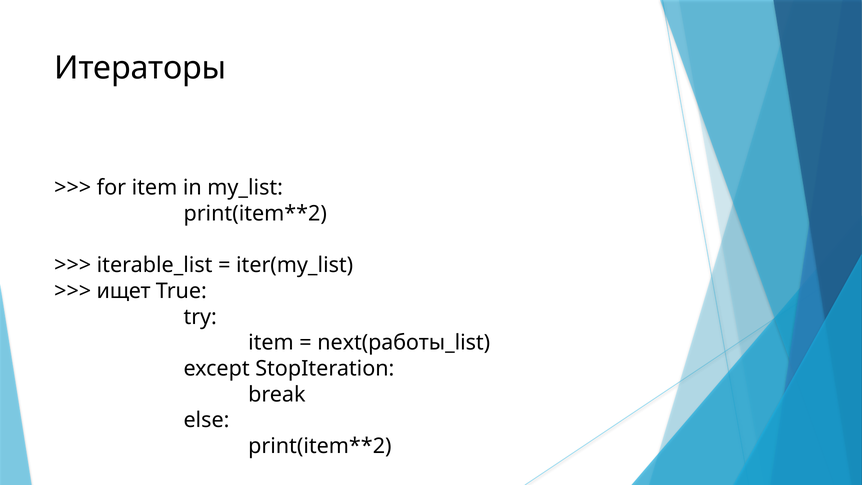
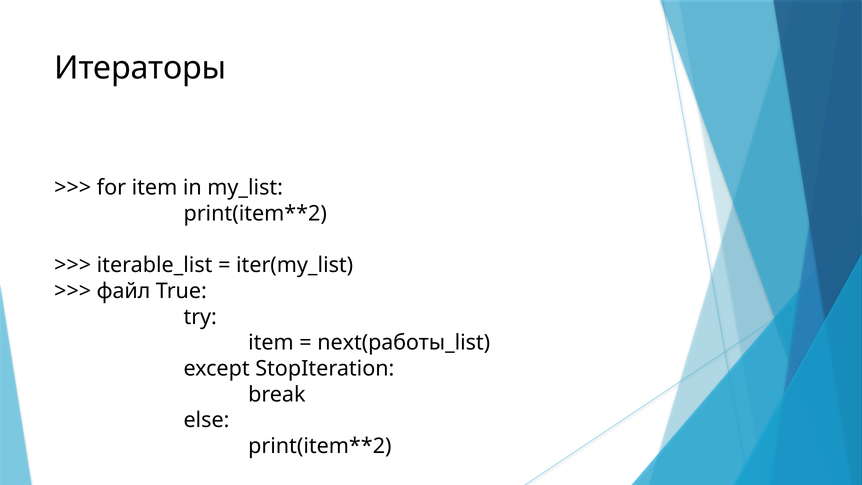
ищет: ищет -> файл
